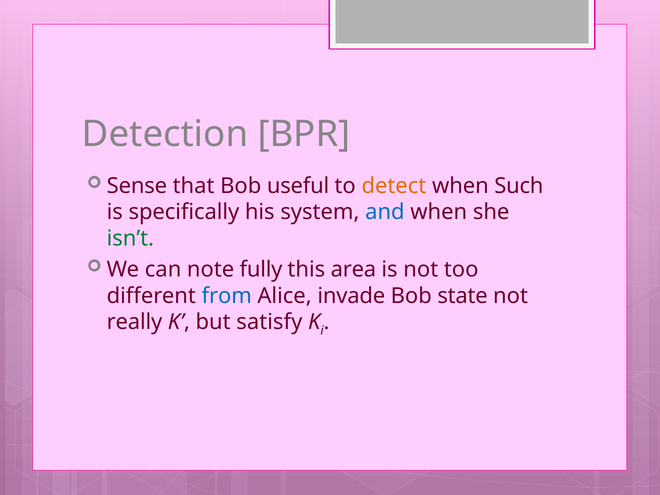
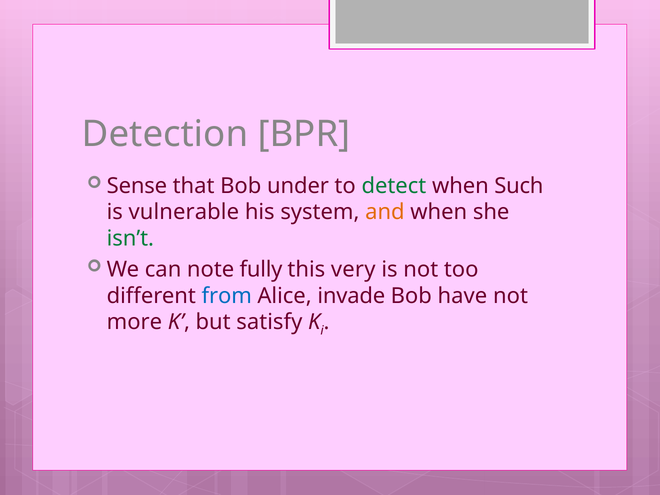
useful: useful -> under
detect colour: orange -> green
specifically: specifically -> vulnerable
and colour: blue -> orange
area: area -> very
state: state -> have
really: really -> more
